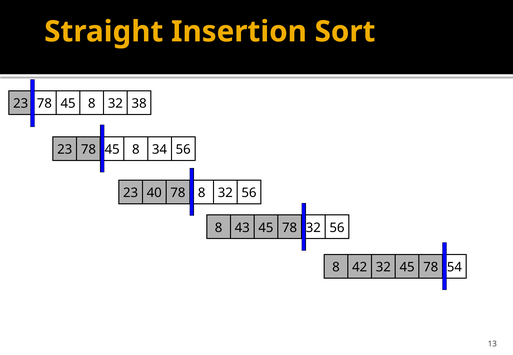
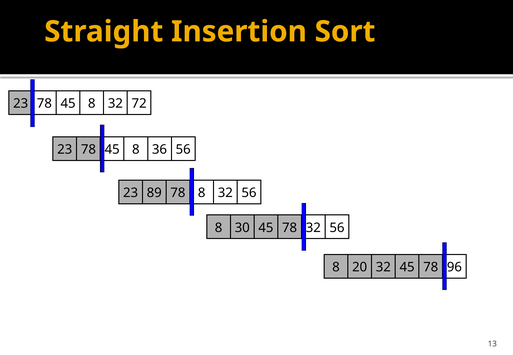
38: 38 -> 72
34: 34 -> 36
40: 40 -> 89
43: 43 -> 30
42: 42 -> 20
54: 54 -> 96
